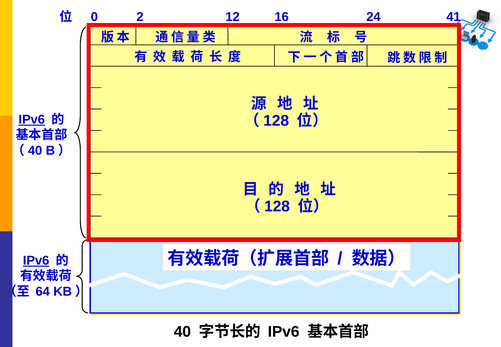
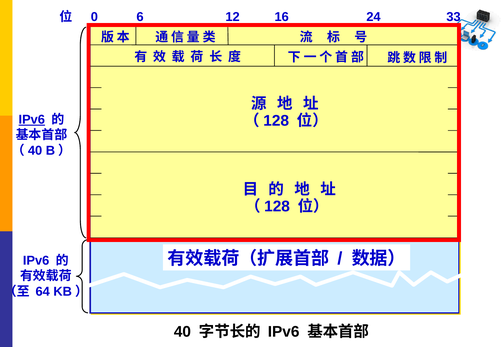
2: 2 -> 6
41: 41 -> 33
IPv6 at (36, 261) underline: present -> none
